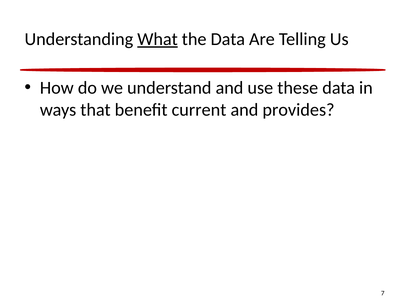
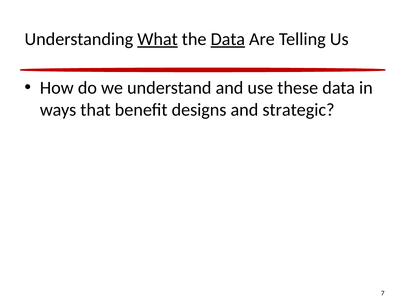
Data at (228, 39) underline: none -> present
current: current -> designs
provides: provides -> strategic
